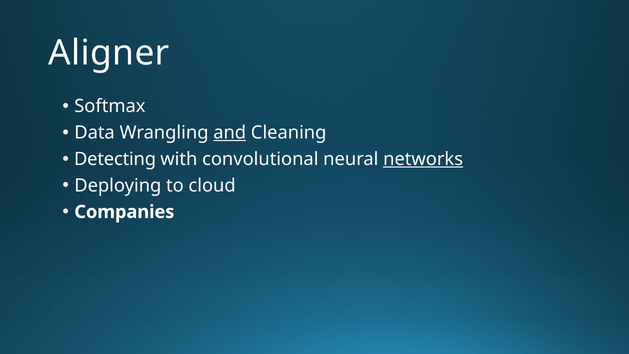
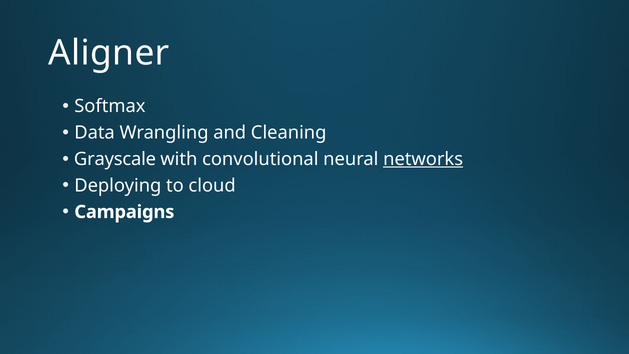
and underline: present -> none
Detecting: Detecting -> Grayscale
Companies: Companies -> Campaigns
